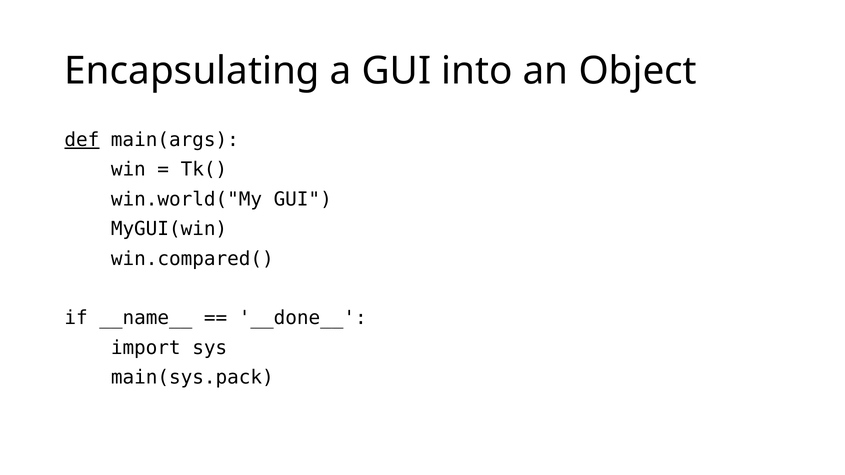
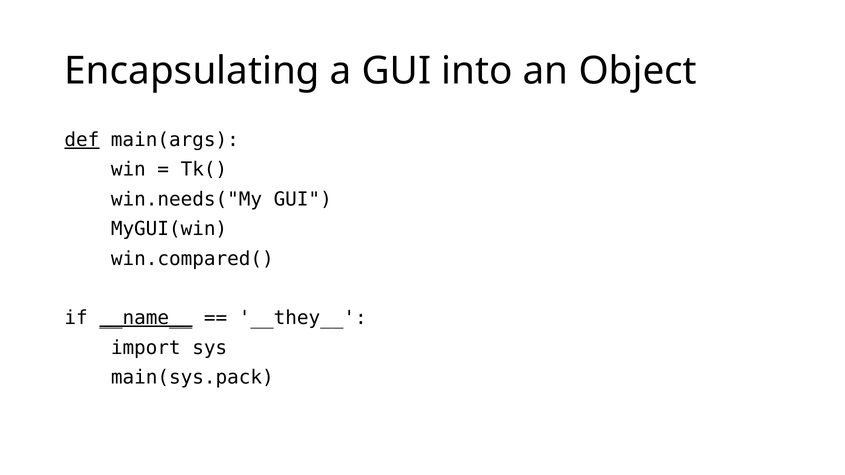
win.world("My: win.world("My -> win.needs("My
__name__ underline: none -> present
__done__: __done__ -> __they__
